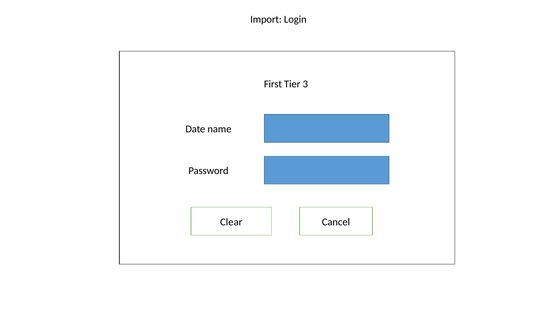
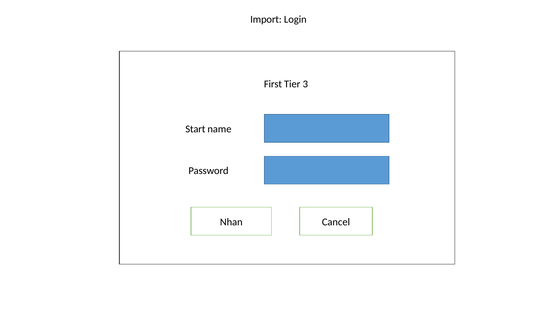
Date: Date -> Start
Clear: Clear -> Nhan
